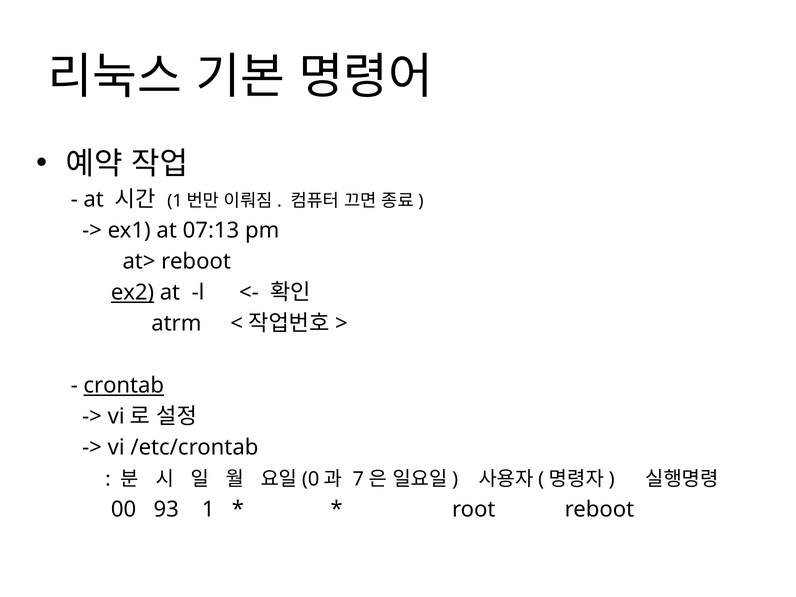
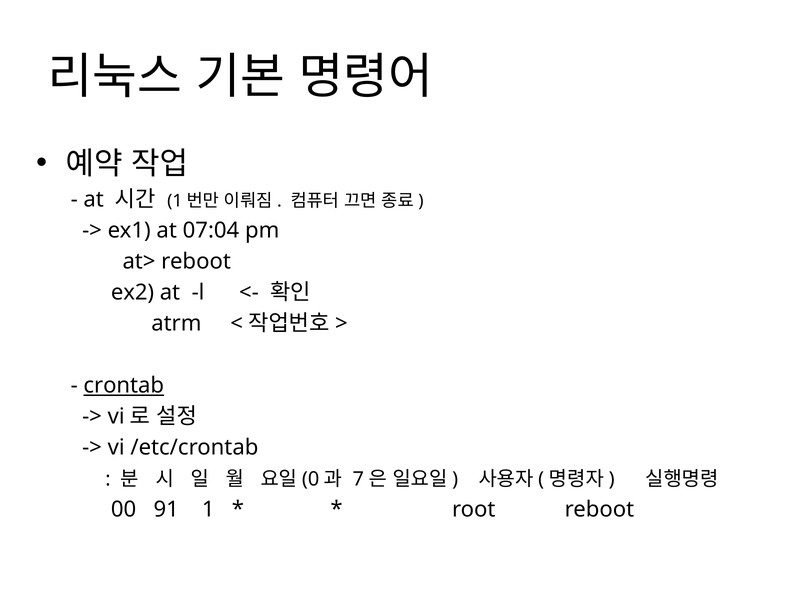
07:13: 07:13 -> 07:04
ex2 underline: present -> none
93: 93 -> 91
